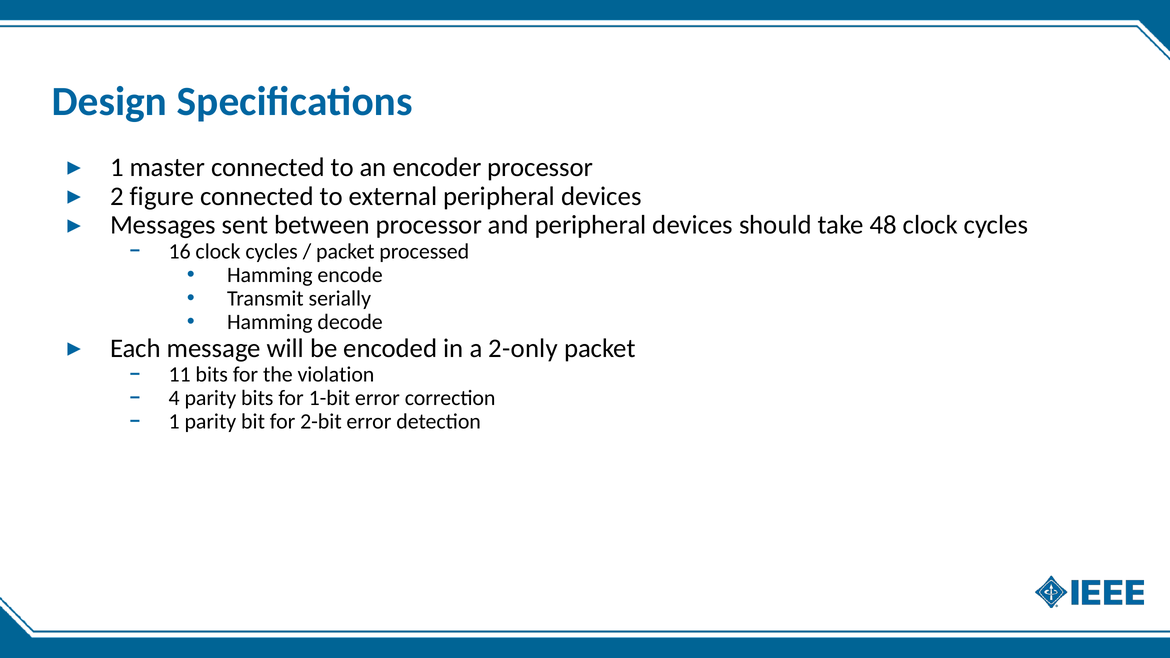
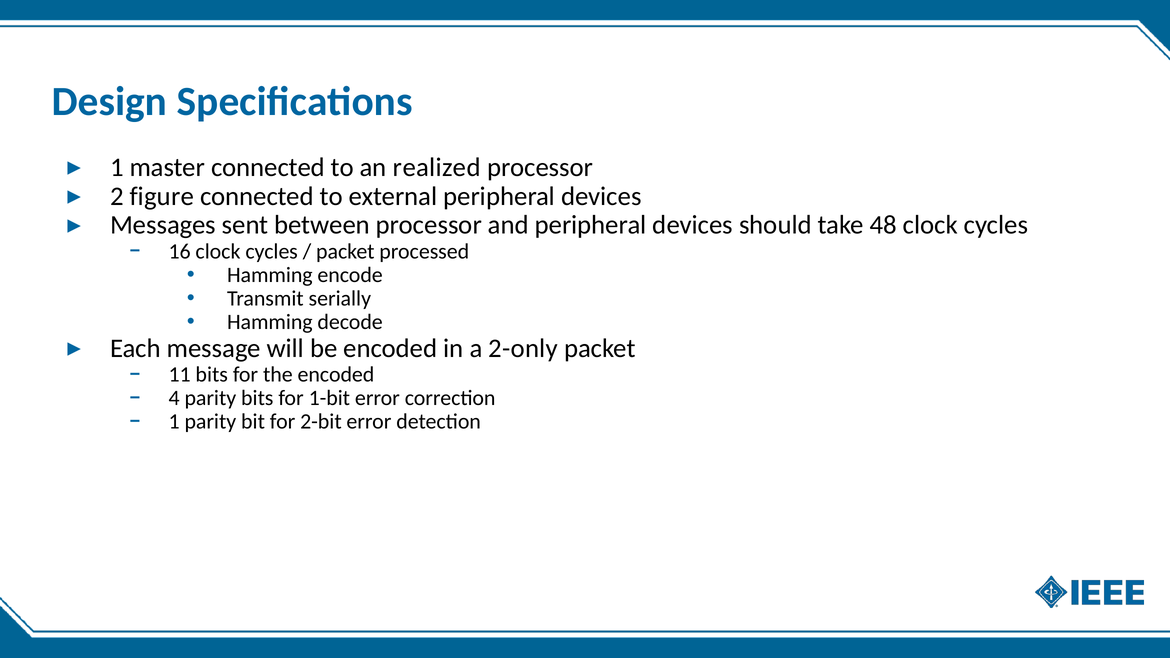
encoder: encoder -> realized
the violation: violation -> encoded
